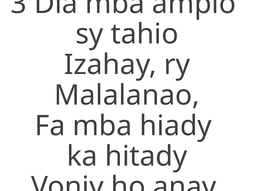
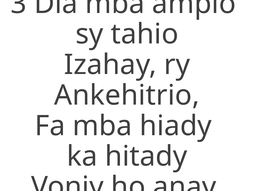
Malalanao: Malalanao -> Ankehitrio
